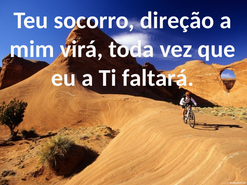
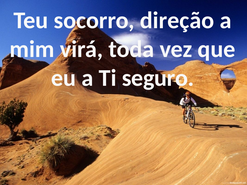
faltará: faltará -> seguro
